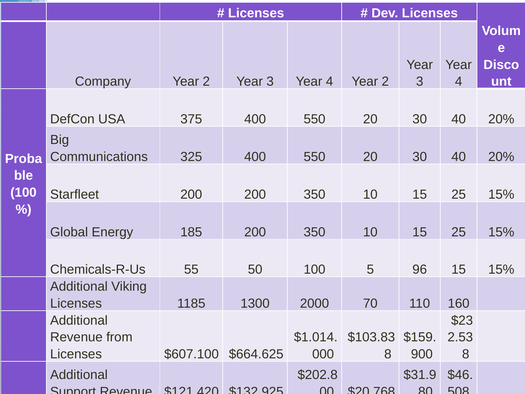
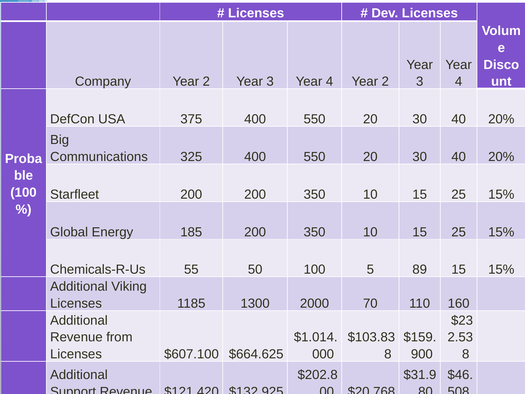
96: 96 -> 89
